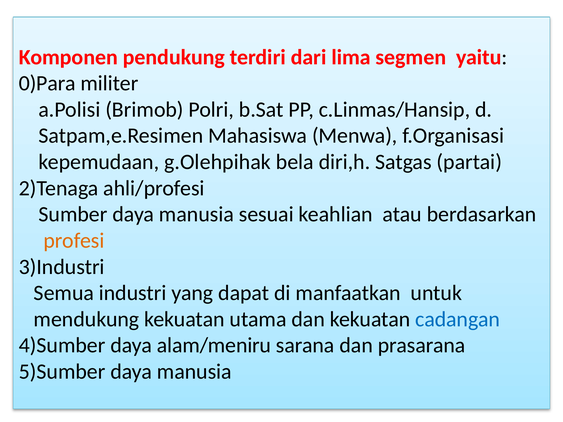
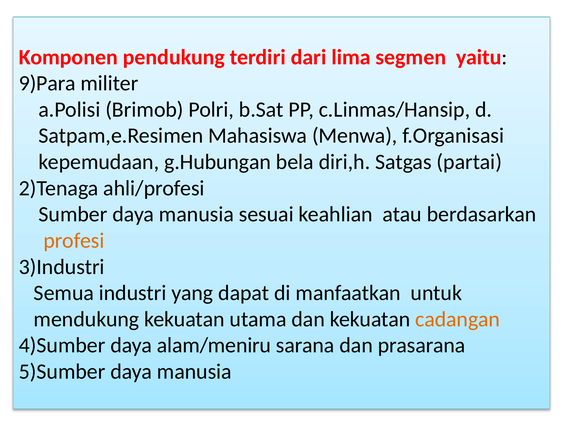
0)Para: 0)Para -> 9)Para
g.Olehpihak: g.Olehpihak -> g.Hubungan
cadangan colour: blue -> orange
